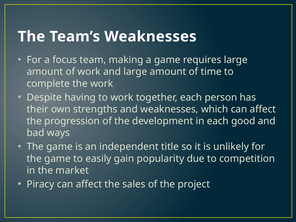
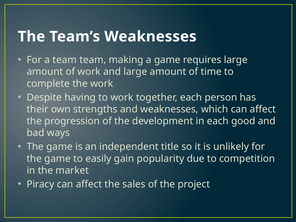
a focus: focus -> team
